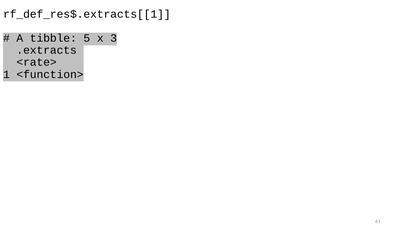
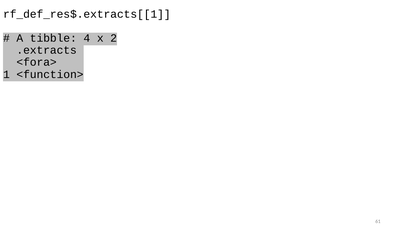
5: 5 -> 4
3: 3 -> 2
<rate>: <rate> -> <fora>
